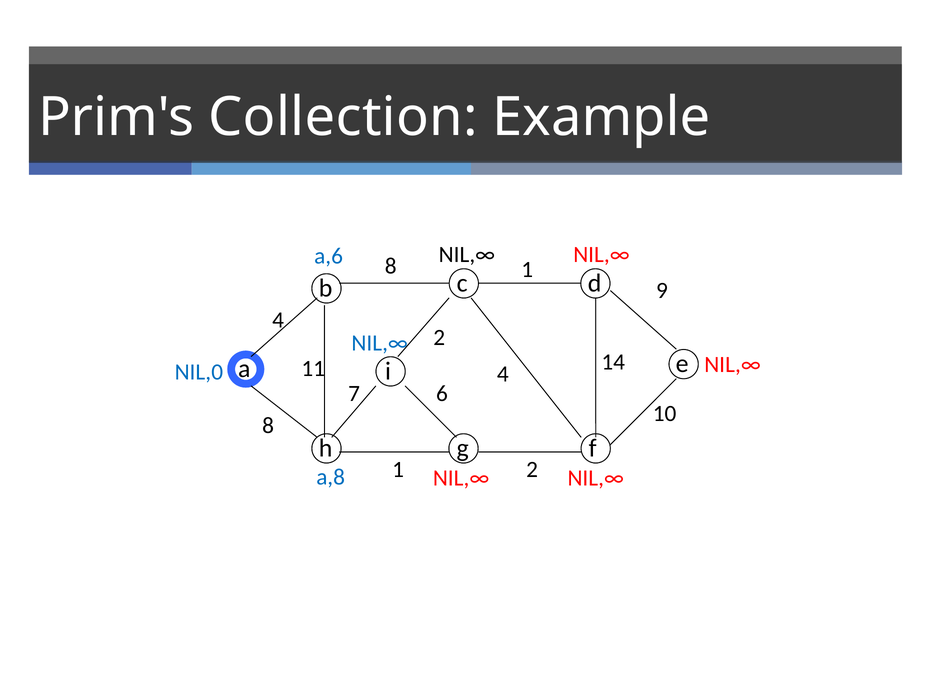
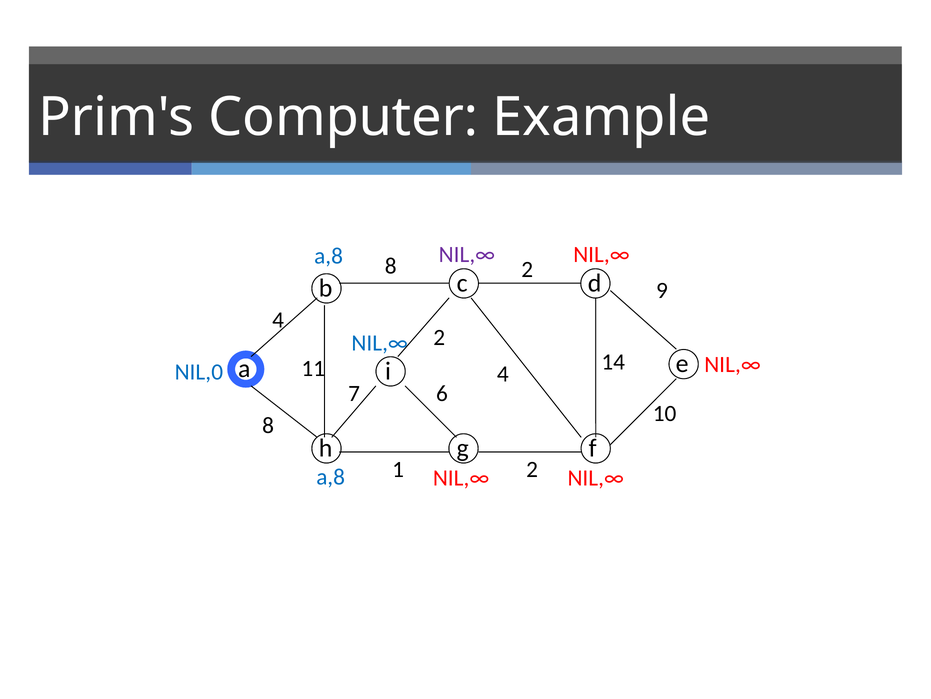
Collection: Collection -> Computer
NIL,∞ at (467, 254) colour: black -> purple
a,6 at (329, 256): a,6 -> a,8
8 1: 1 -> 2
